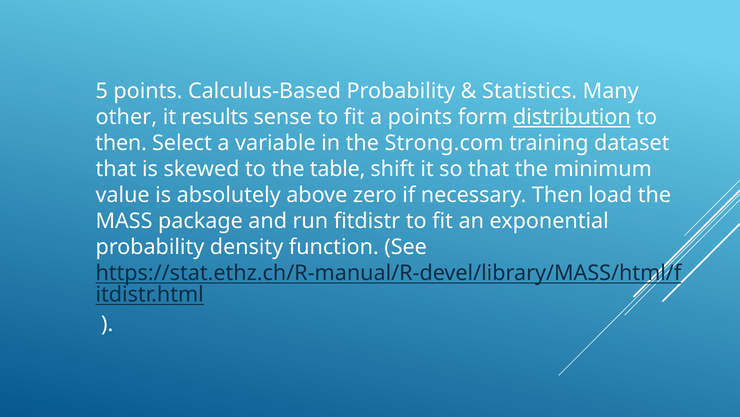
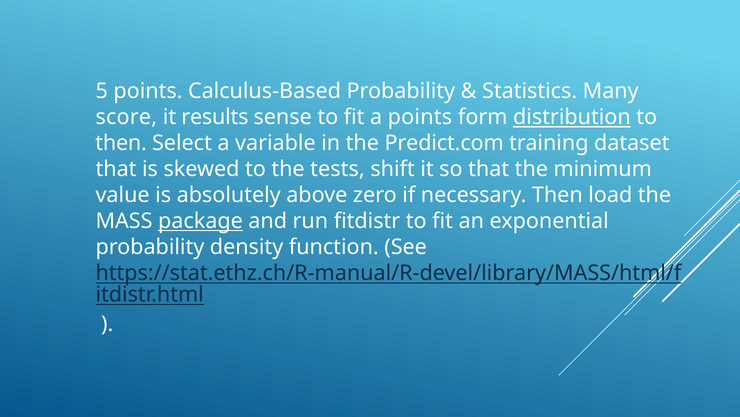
other: other -> score
Strong.com: Strong.com -> Predict.com
table: table -> tests
package underline: none -> present
